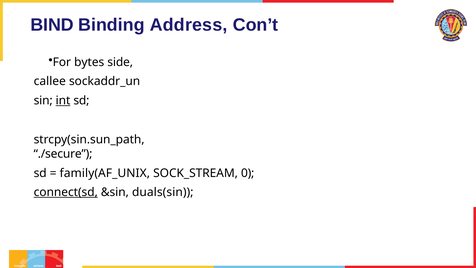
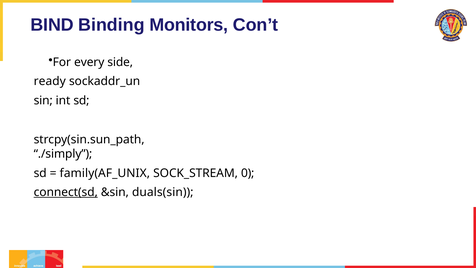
Address: Address -> Monitors
bytes: bytes -> every
callee: callee -> ready
int underline: present -> none
./secure: ./secure -> ./simply
